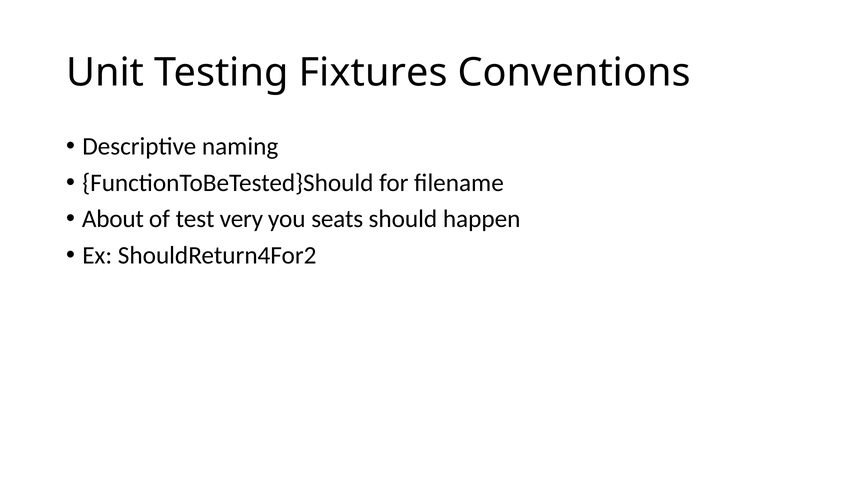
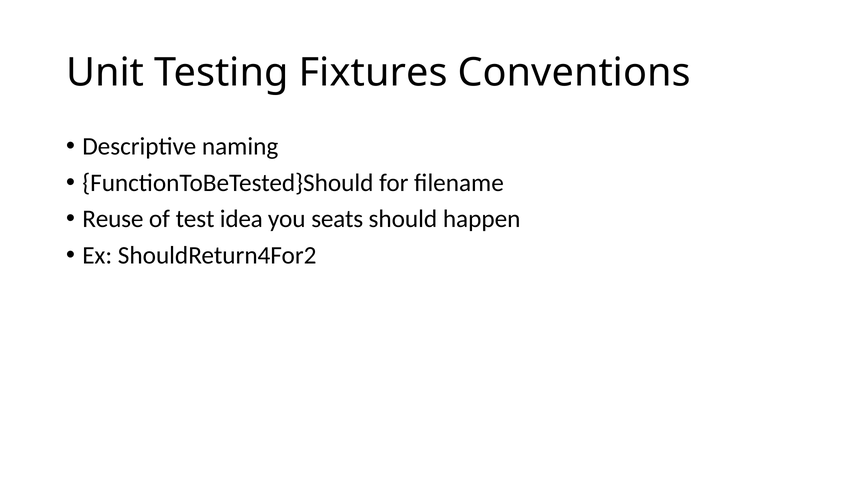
About: About -> Reuse
very: very -> idea
